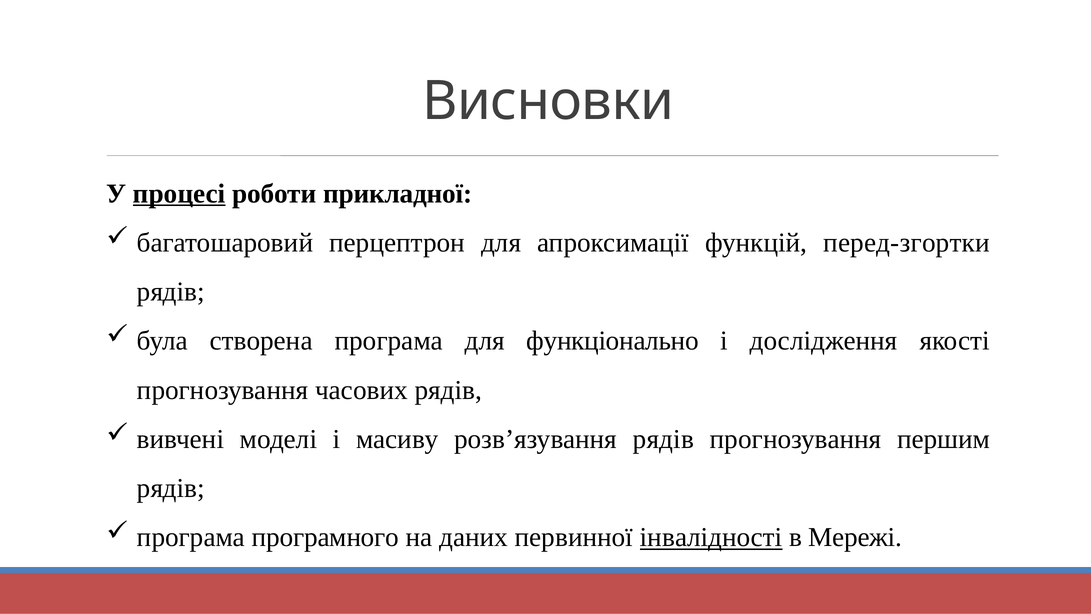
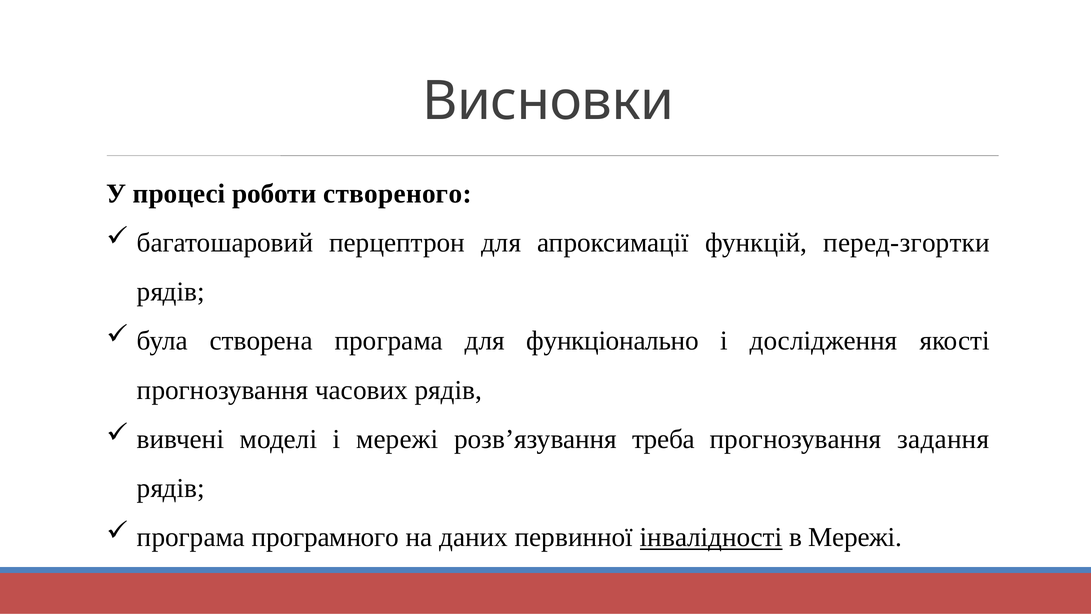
процесі underline: present -> none
прикладної: прикладної -> створеного
і масиву: масиву -> мережі
розв’язування рядів: рядів -> треба
першим: першим -> задання
